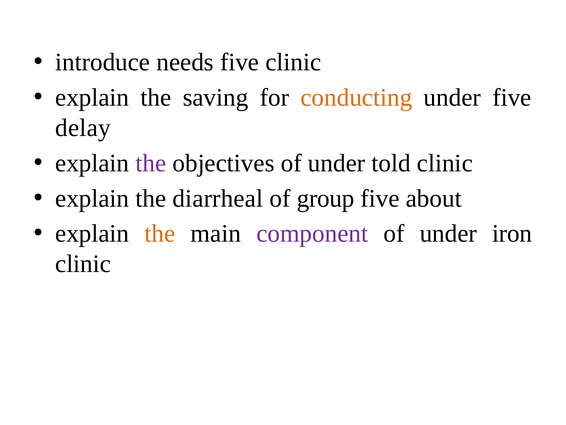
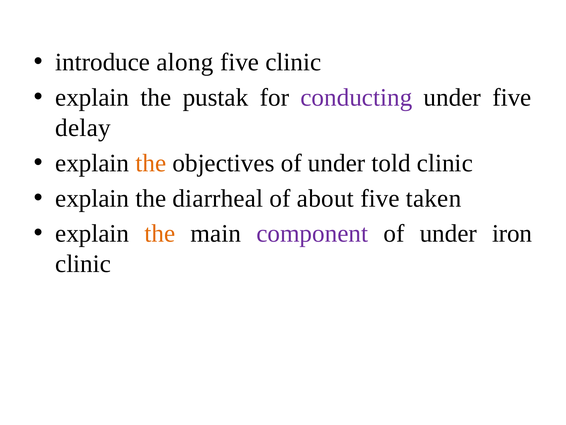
needs: needs -> along
saving: saving -> pustak
conducting colour: orange -> purple
the at (151, 163) colour: purple -> orange
group: group -> about
about: about -> taken
